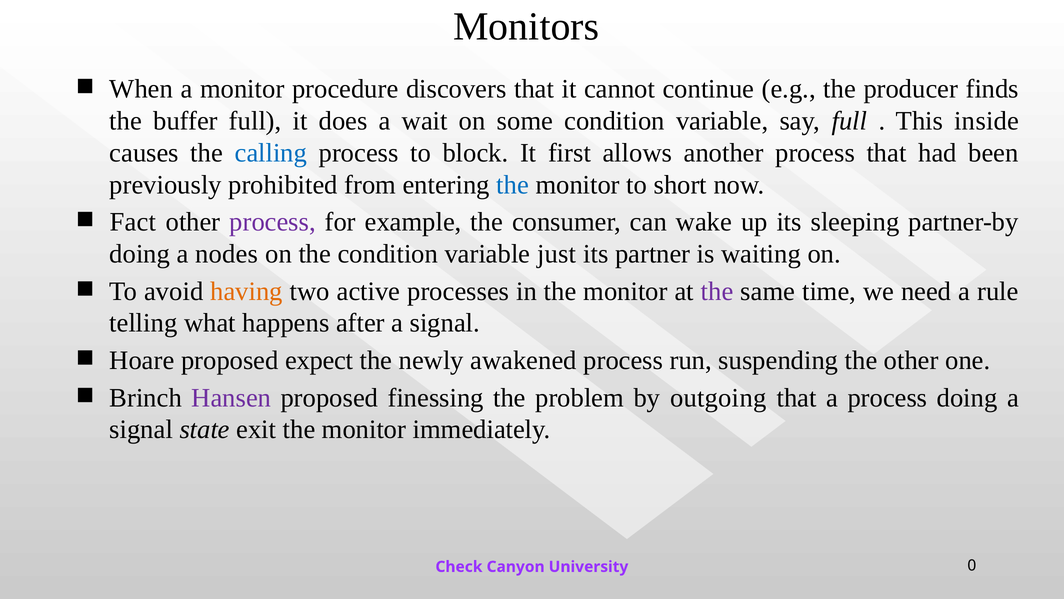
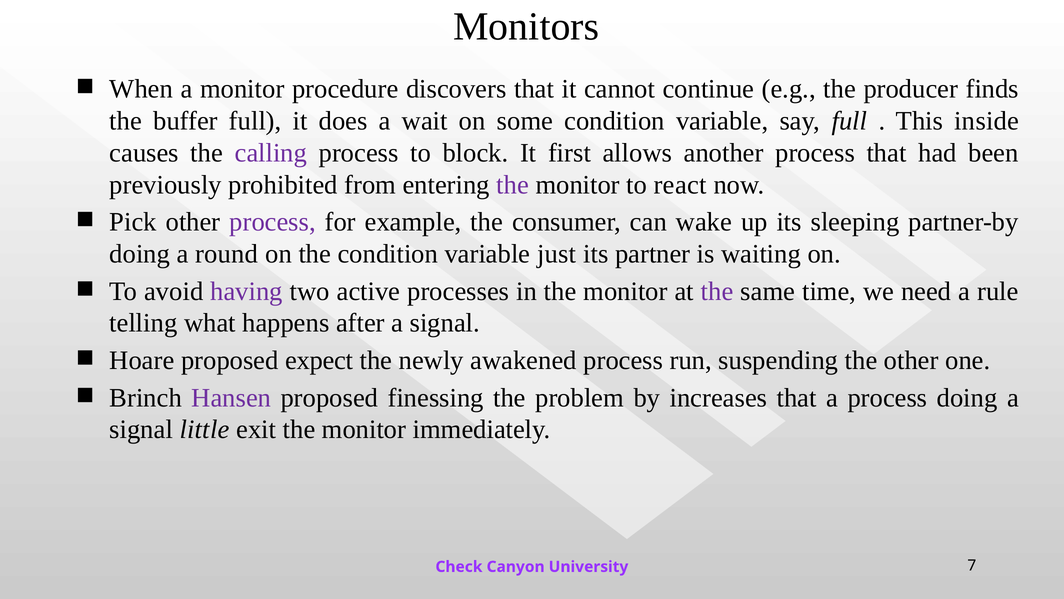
calling colour: blue -> purple
the at (513, 185) colour: blue -> purple
short: short -> react
Fact: Fact -> Pick
nodes: nodes -> round
having colour: orange -> purple
outgoing: outgoing -> increases
state: state -> little
0: 0 -> 7
